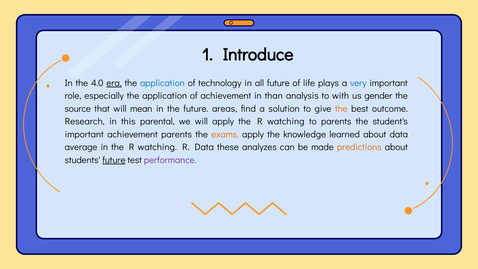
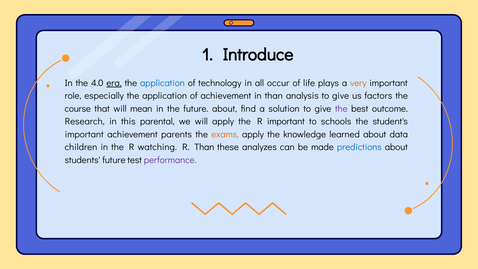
all future: future -> occur
very colour: blue -> orange
analysis to with: with -> give
gender: gender -> factors
source: source -> course
future areas: areas -> about
the at (341, 109) colour: orange -> purple
apply the R watching: watching -> important
to parents: parents -> schools
average: average -> children
R Data: Data -> Than
predictions colour: orange -> blue
future at (114, 160) underline: present -> none
